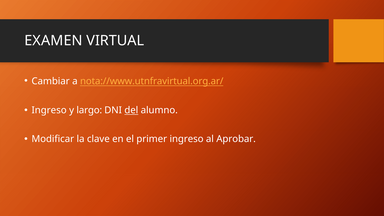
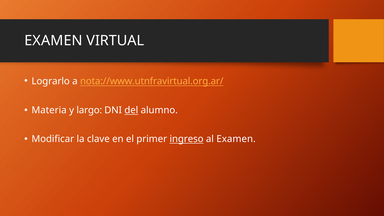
Cambiar: Cambiar -> Lograrlo
Ingreso at (49, 110): Ingreso -> Materia
ingreso at (187, 139) underline: none -> present
al Aprobar: Aprobar -> Examen
